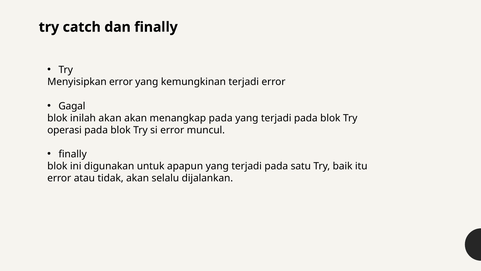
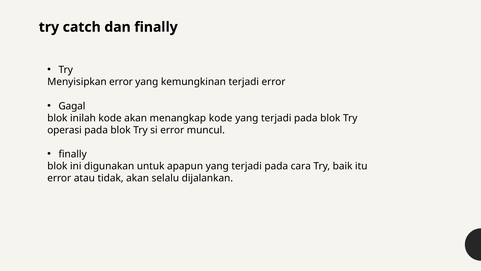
inilah akan: akan -> kode
menangkap pada: pada -> kode
satu: satu -> cara
